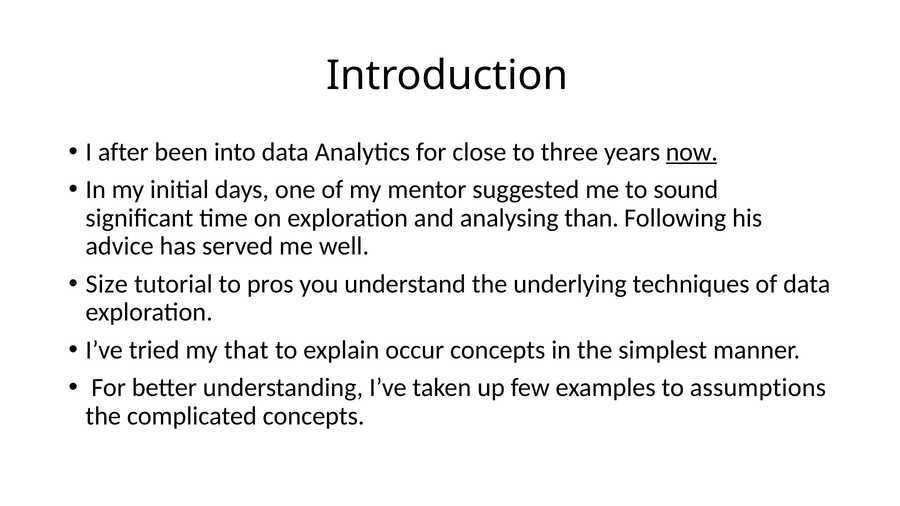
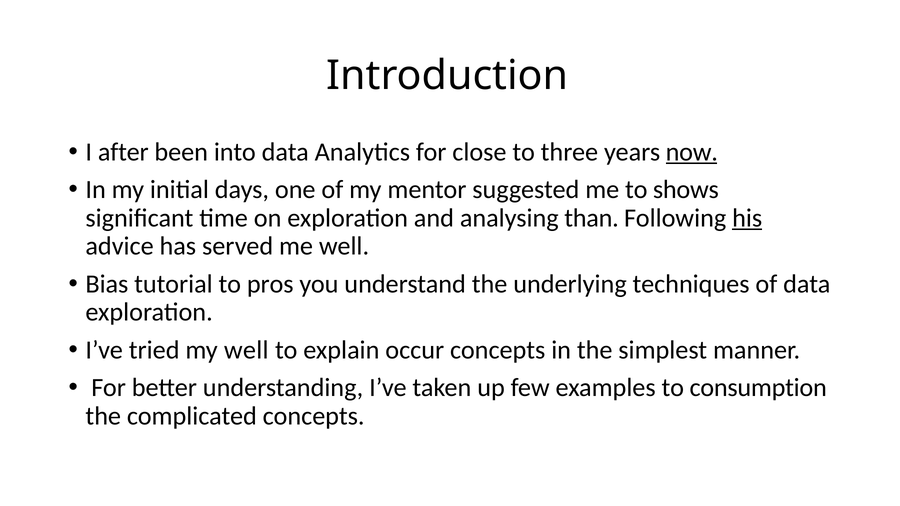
sound: sound -> shows
his underline: none -> present
Size: Size -> Bias
my that: that -> well
assumptions: assumptions -> consumption
